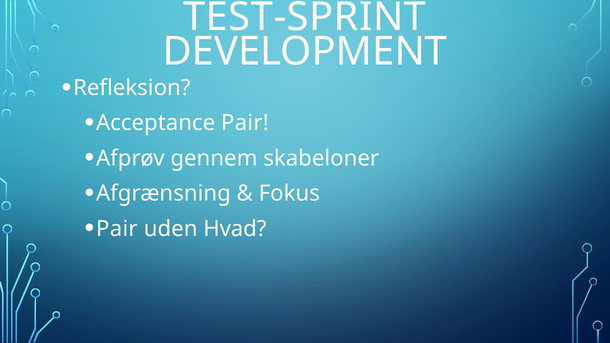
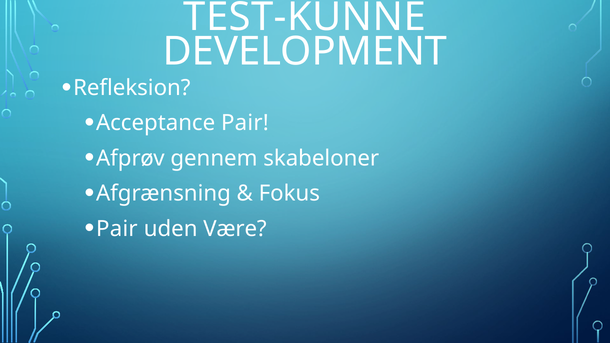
TEST-SPRINT: TEST-SPRINT -> TEST-KUNNE
Hvad: Hvad -> Være
